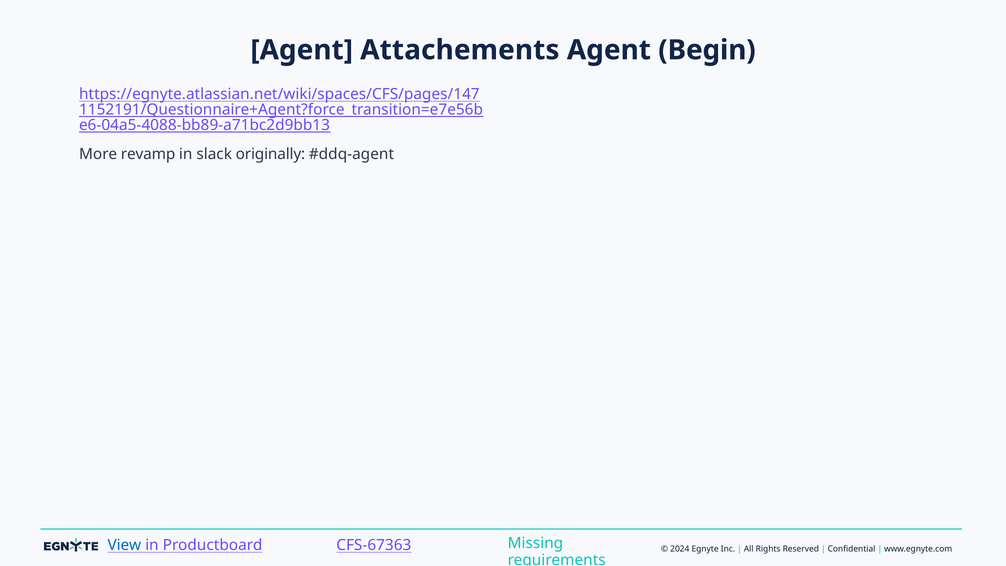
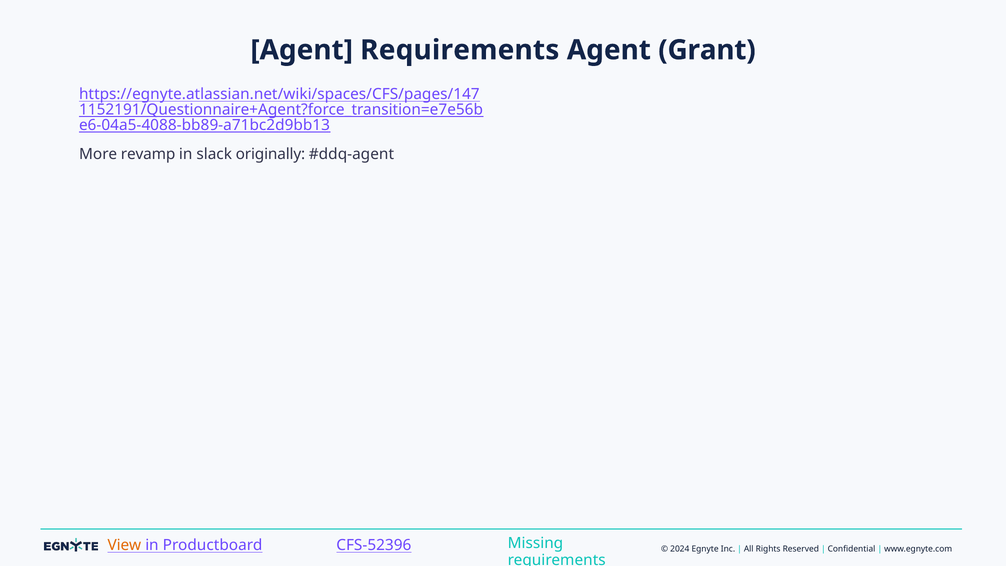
Agent Attachements: Attachements -> Requirements
Begin: Begin -> Grant
View colour: blue -> orange
CFS-67363: CFS-67363 -> CFS-52396
